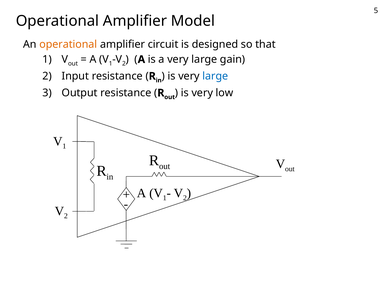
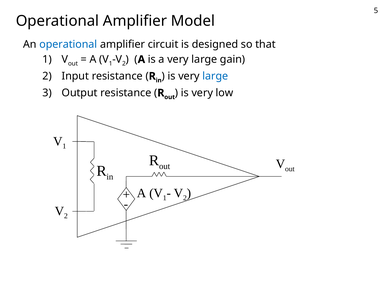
operational at (68, 44) colour: orange -> blue
